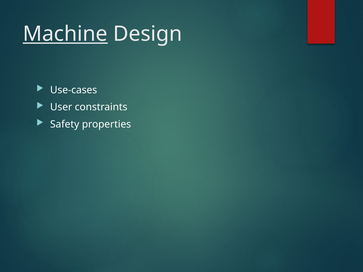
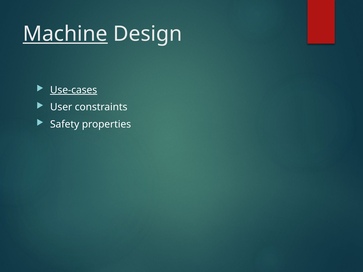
Use-cases underline: none -> present
